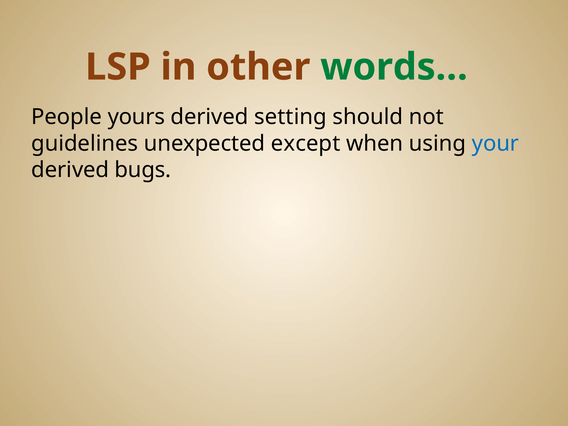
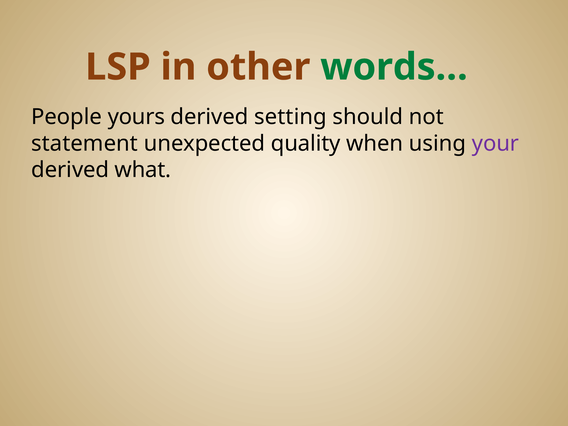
guidelines: guidelines -> statement
except: except -> quality
your colour: blue -> purple
bugs: bugs -> what
